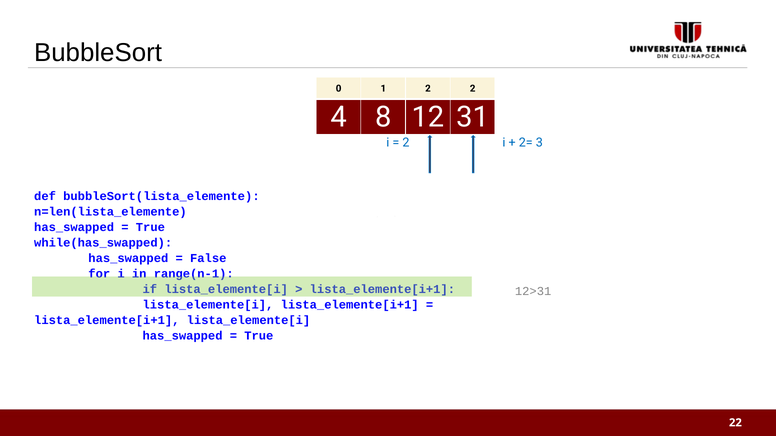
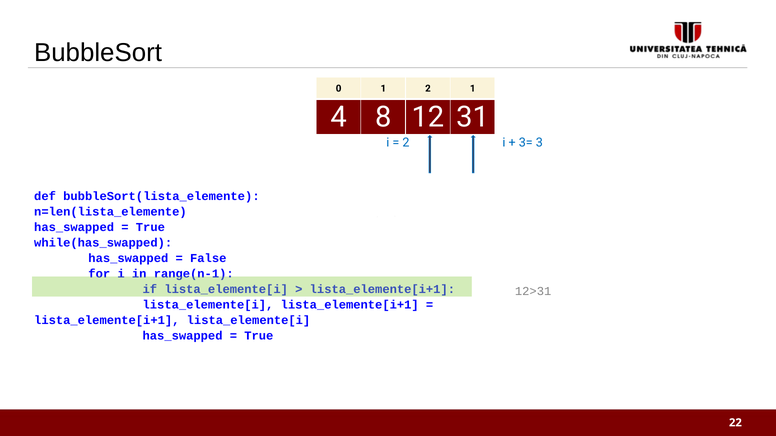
2 at (473, 89): 2 -> 1
2=: 2= -> 3=
